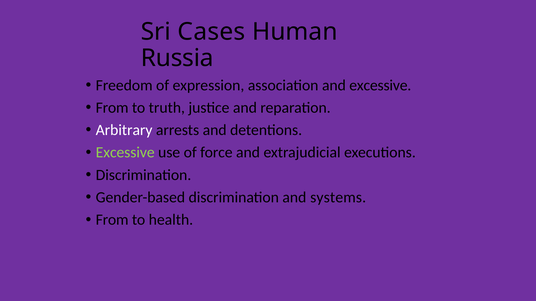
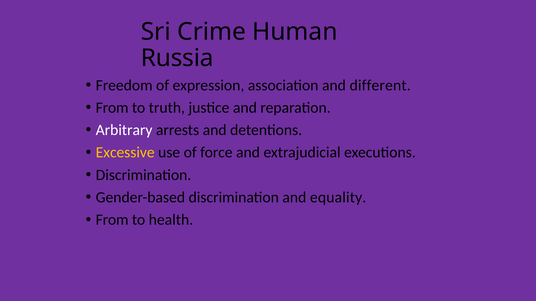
Cases: Cases -> Crime
and excessive: excessive -> different
Excessive at (125, 153) colour: light green -> yellow
systems: systems -> equality
